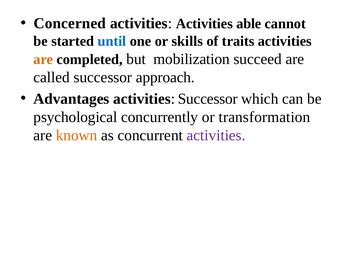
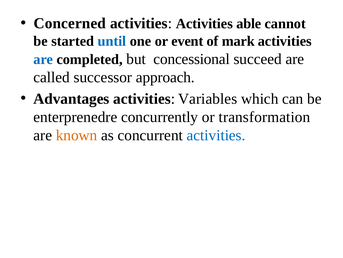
skills: skills -> event
traits: traits -> mark
are at (43, 59) colour: orange -> blue
mobilization: mobilization -> concessional
activities Successor: Successor -> Variables
psychological: psychological -> enterprenedre
activities at (216, 135) colour: purple -> blue
